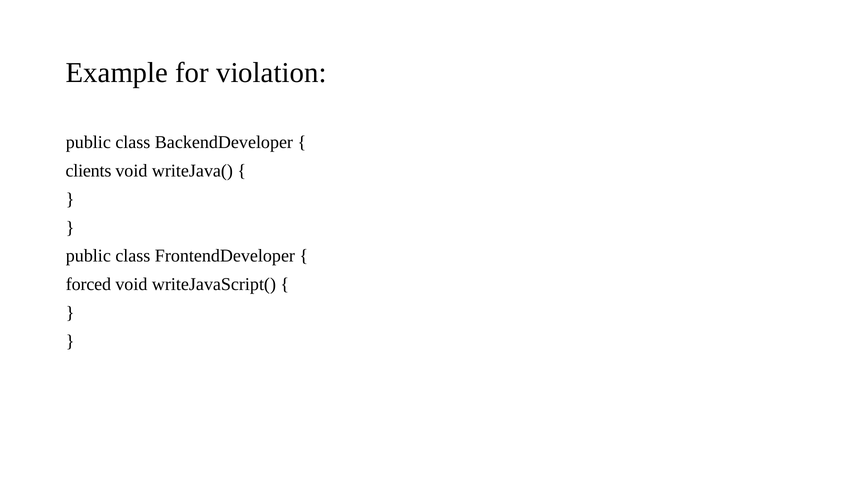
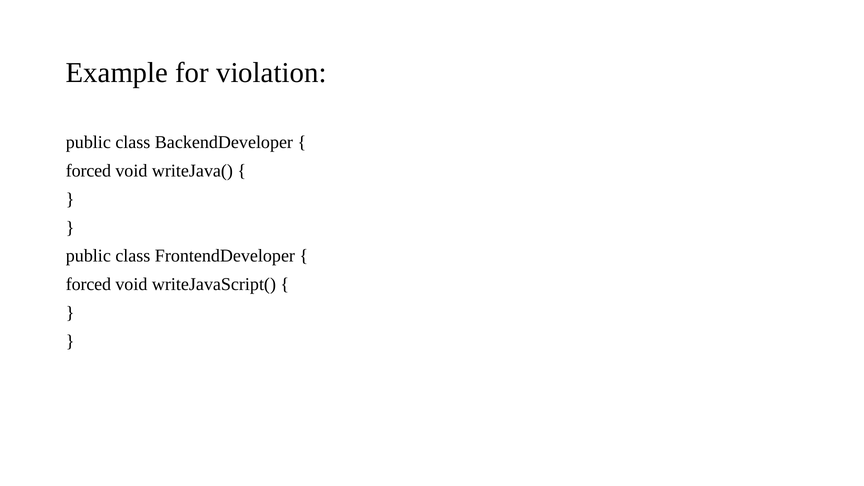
clients at (88, 171): clients -> forced
